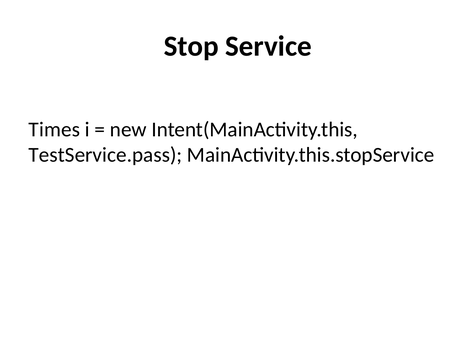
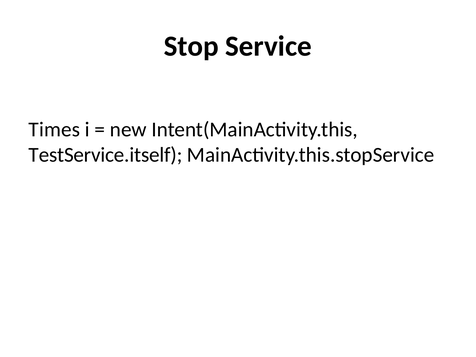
TestService.pass: TestService.pass -> TestService.itself
